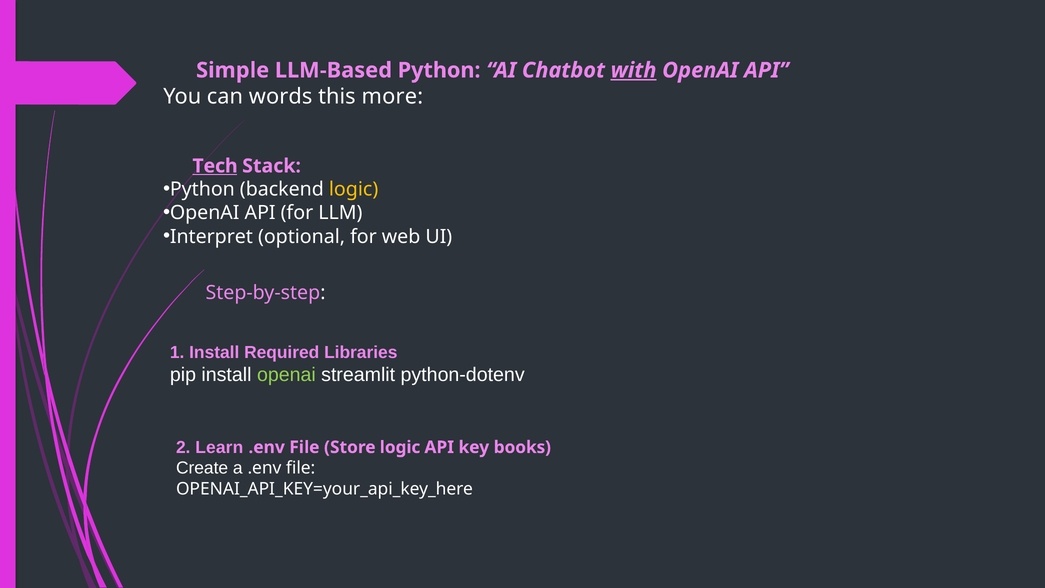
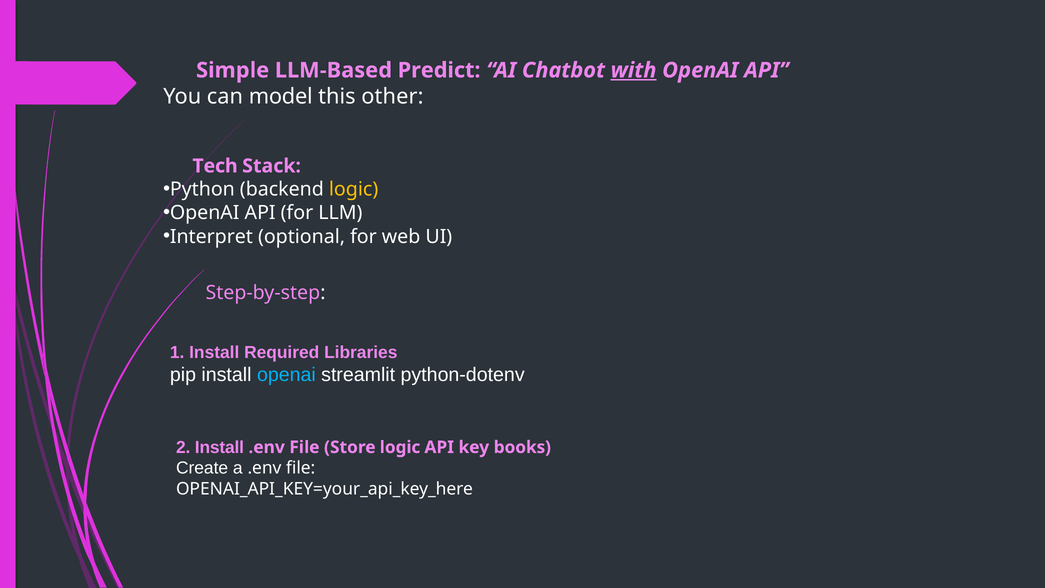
LLM-Based Python: Python -> Predict
words: words -> model
more: more -> other
Tech underline: present -> none
openai at (286, 375) colour: light green -> light blue
2 Learn: Learn -> Install
